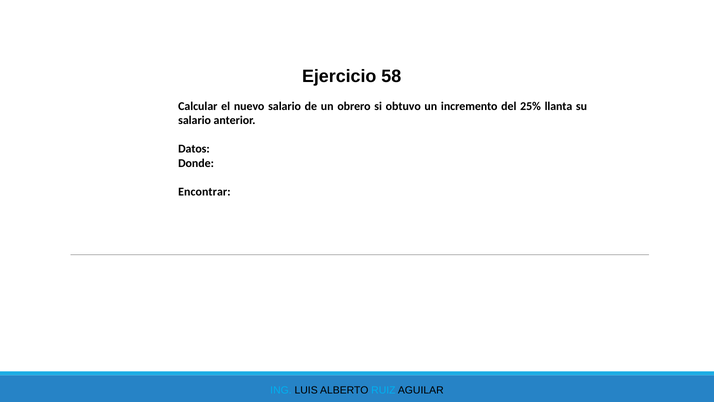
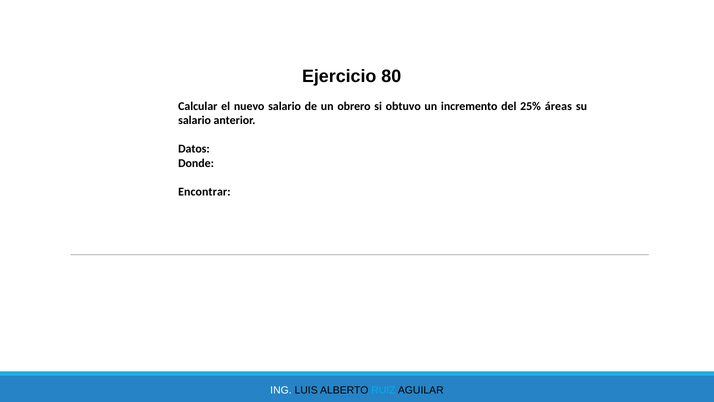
58: 58 -> 80
llanta: llanta -> áreas
ING colour: light blue -> white
